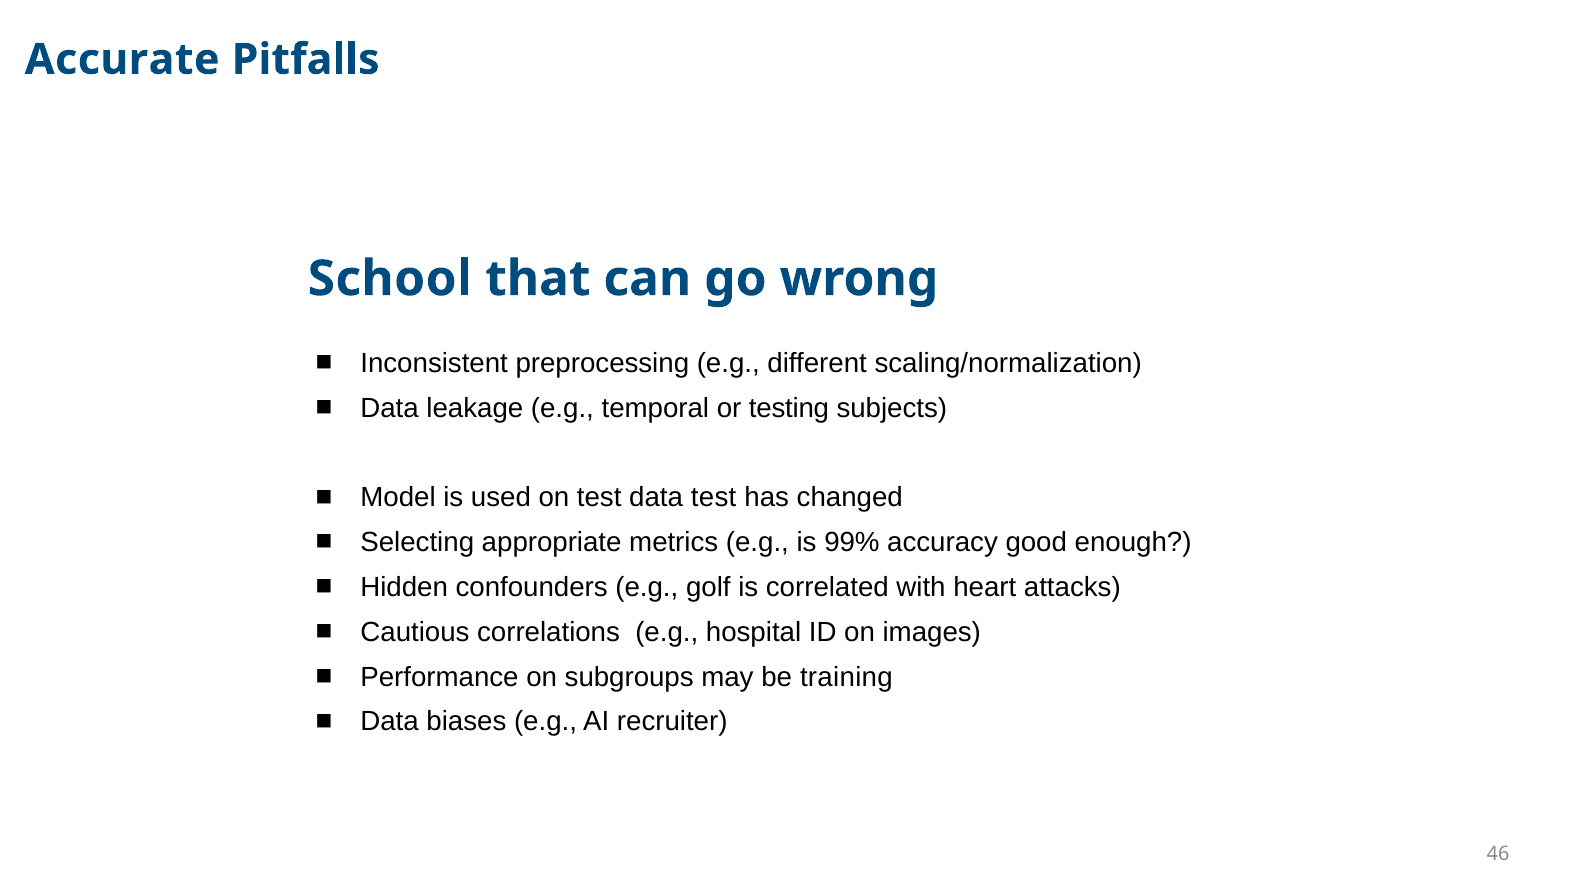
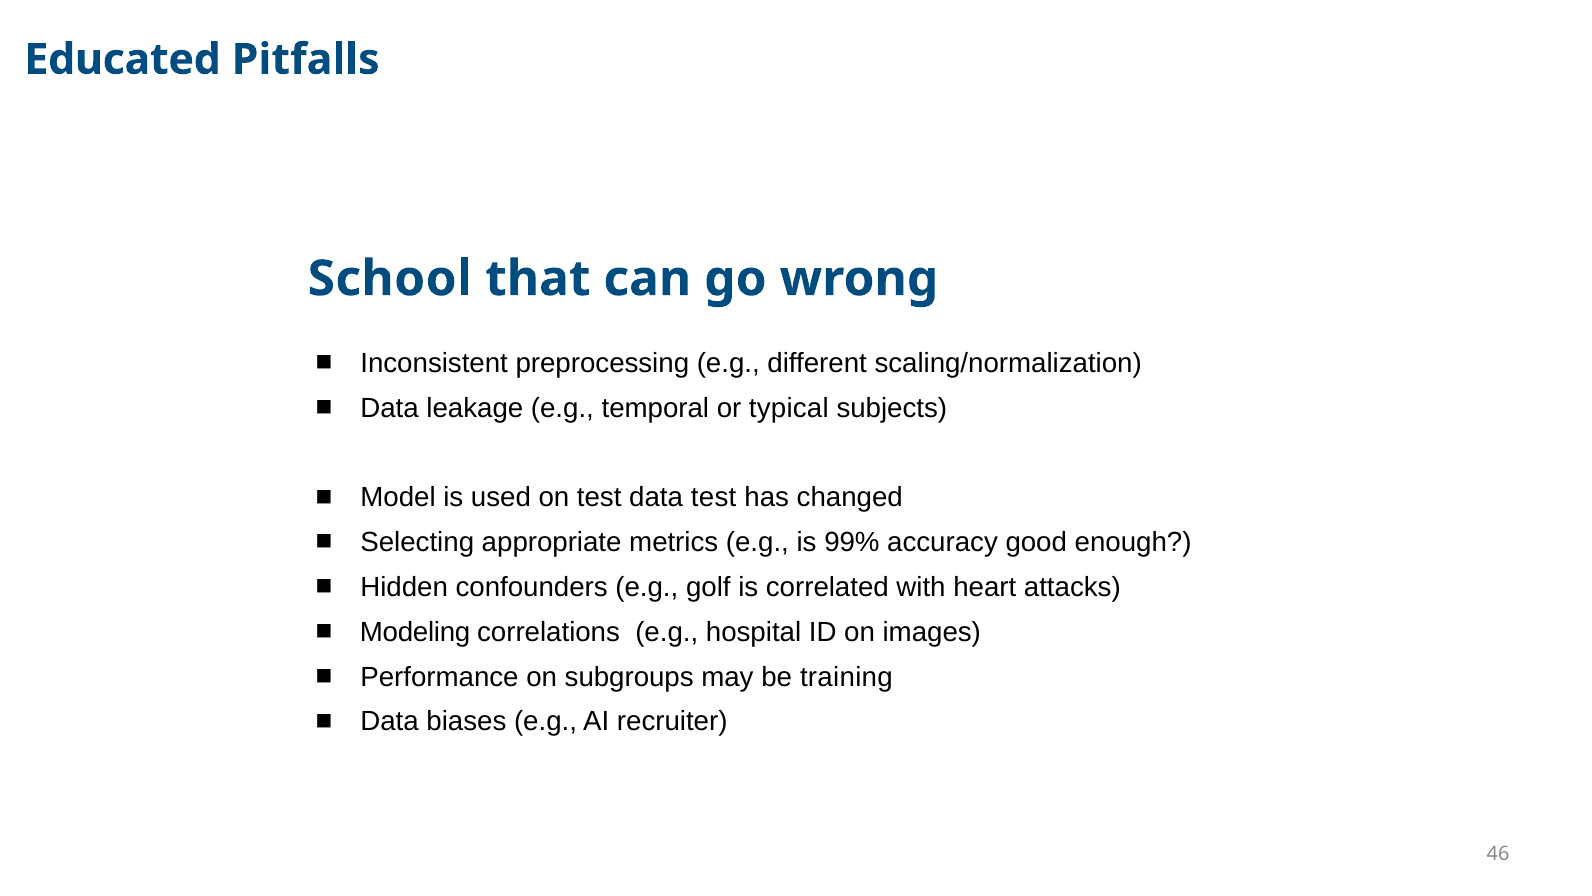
Accurate: Accurate -> Educated
testing: testing -> typical
Cautious: Cautious -> Modeling
